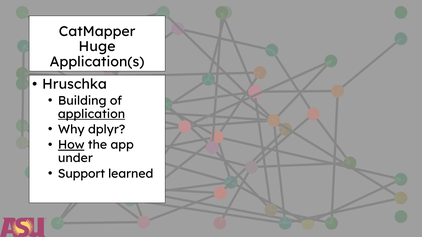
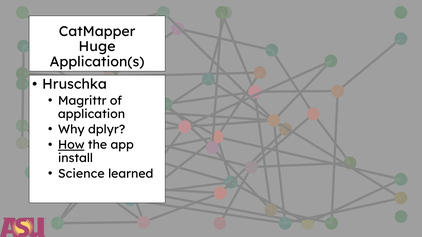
Building: Building -> Magrittr
application underline: present -> none
under: under -> install
Support: Support -> Science
